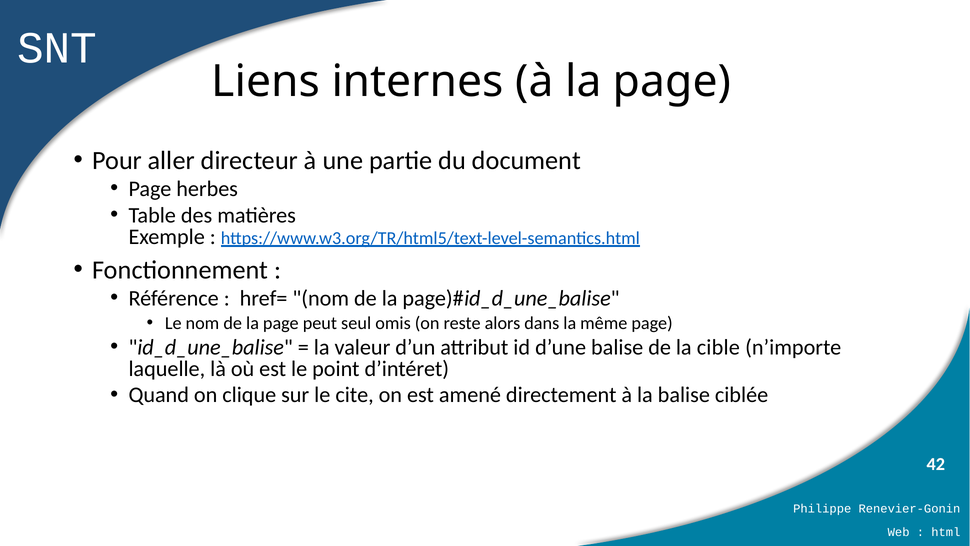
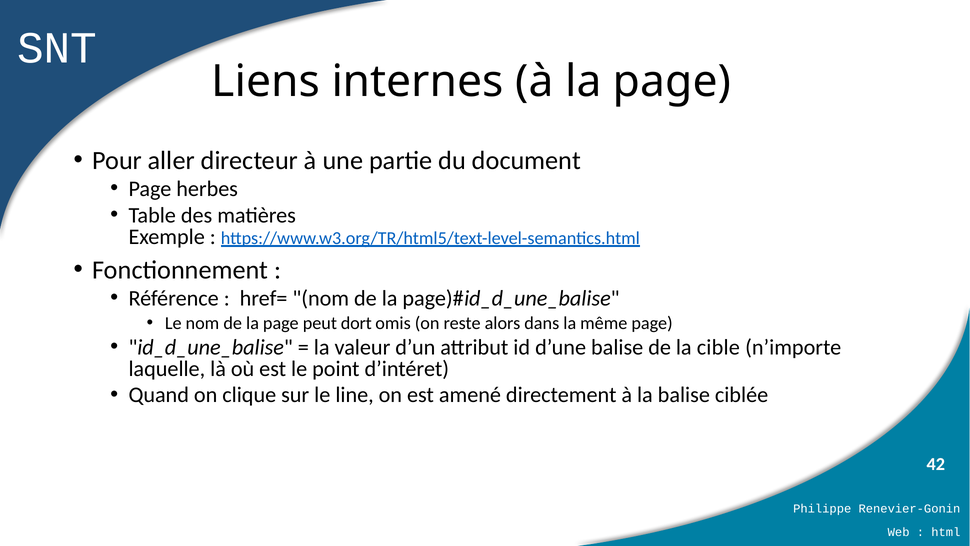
seul: seul -> dort
cite: cite -> line
